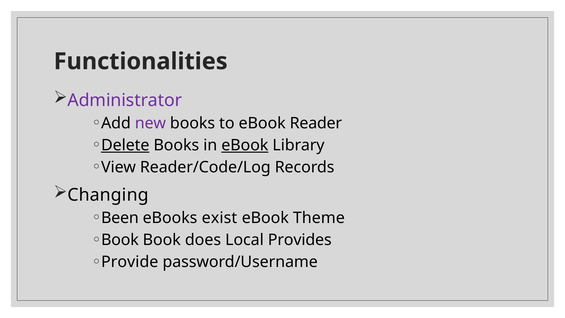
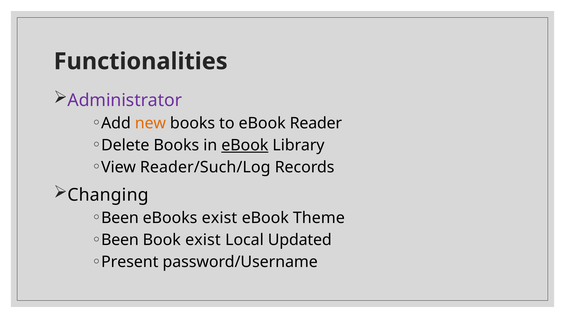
new colour: purple -> orange
Delete underline: present -> none
Reader/Code/Log: Reader/Code/Log -> Reader/Such/Log
Book at (120, 240): Book -> Been
Book does: does -> exist
Provides: Provides -> Updated
Provide: Provide -> Present
